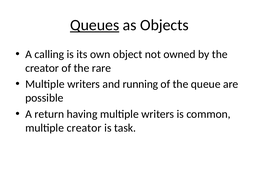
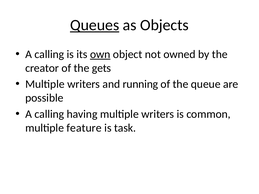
own underline: none -> present
rare: rare -> gets
return at (49, 114): return -> calling
multiple creator: creator -> feature
